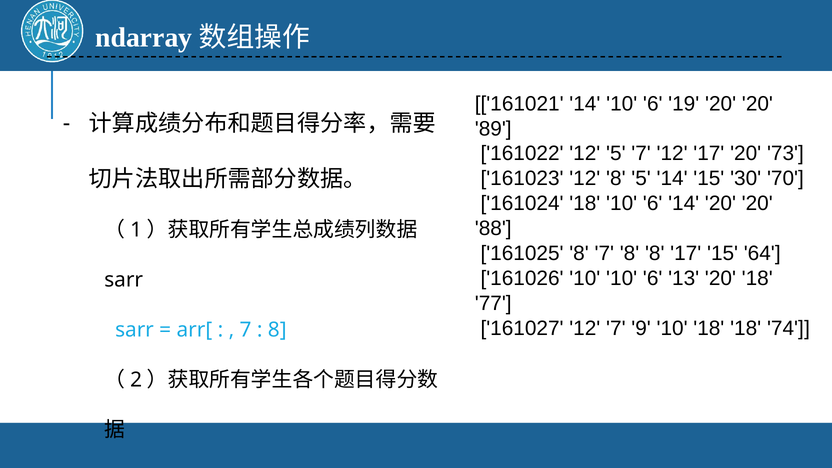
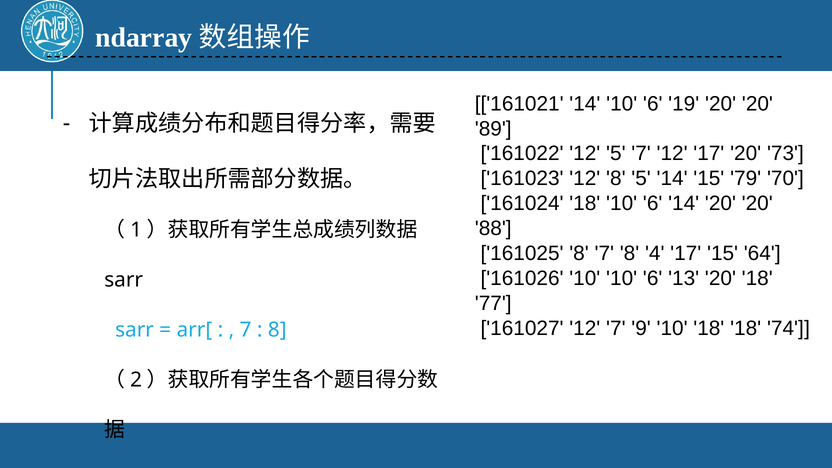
30: 30 -> 79
8 8: 8 -> 4
